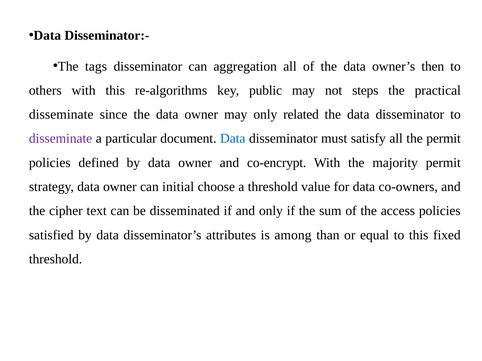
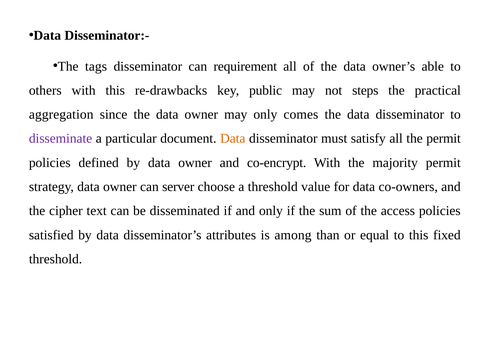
aggregation: aggregation -> requirement
then: then -> able
re-algorithms: re-algorithms -> re-drawbacks
disseminate at (61, 115): disseminate -> aggregation
related: related -> comes
Data at (233, 139) colour: blue -> orange
initial: initial -> server
